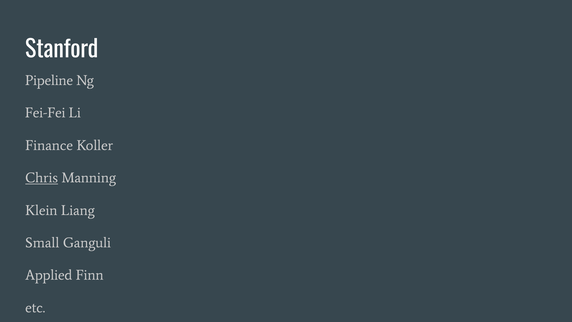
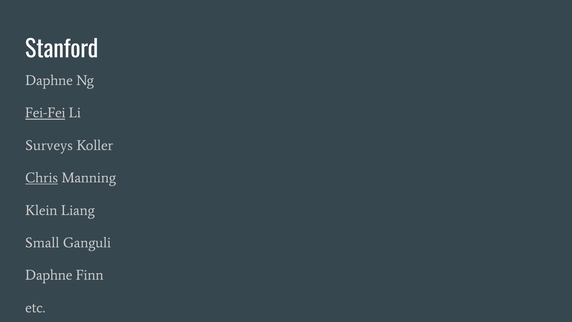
Pipeline at (49, 80): Pipeline -> Daphne
Fei-Fei underline: none -> present
Finance: Finance -> Surveys
Applied at (49, 275): Applied -> Daphne
